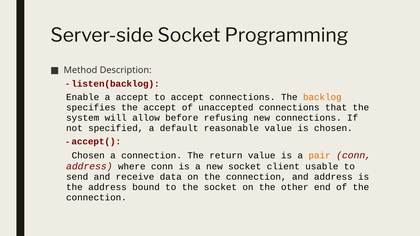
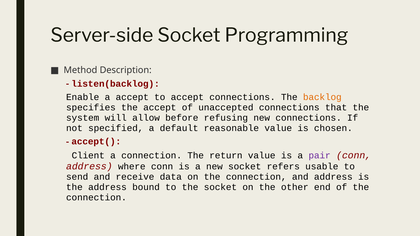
Chosen at (88, 156): Chosen -> Client
pair colour: orange -> purple
client: client -> refers
